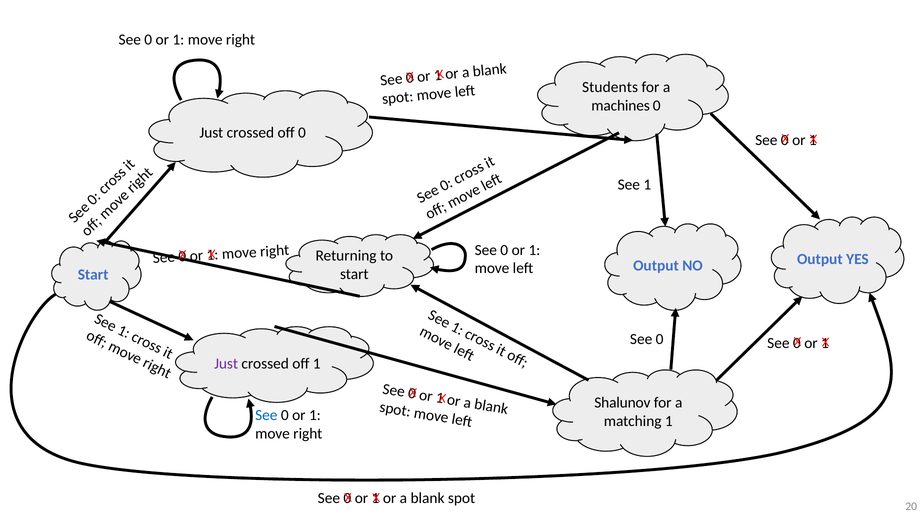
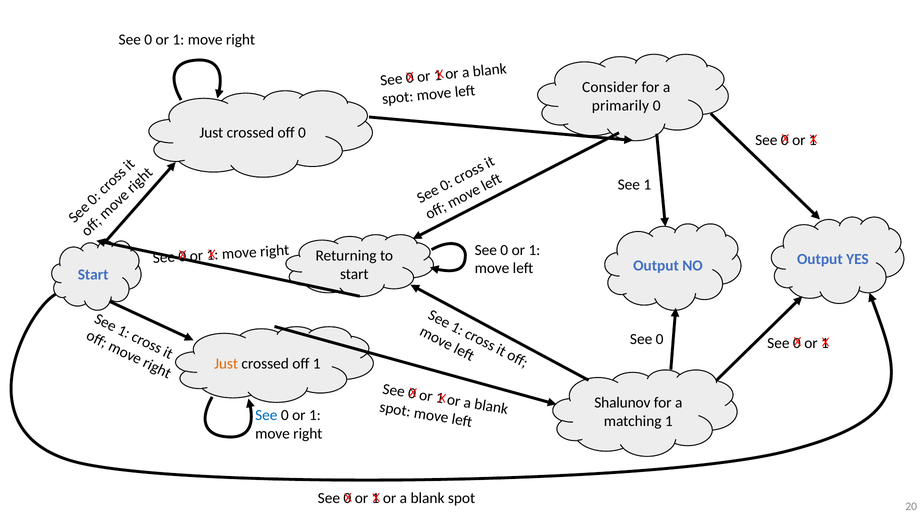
Students: Students -> Consider
machines: machines -> primarily
Just at (226, 363) colour: purple -> orange
